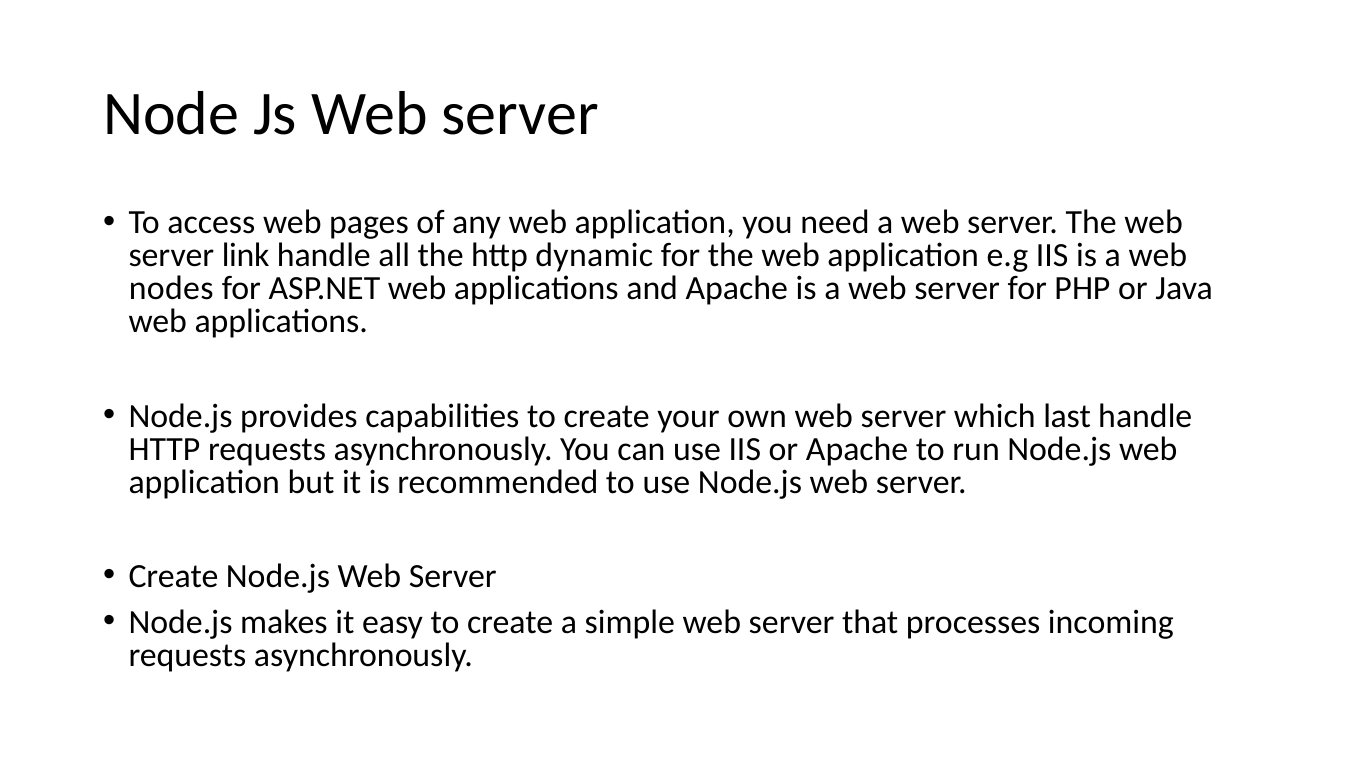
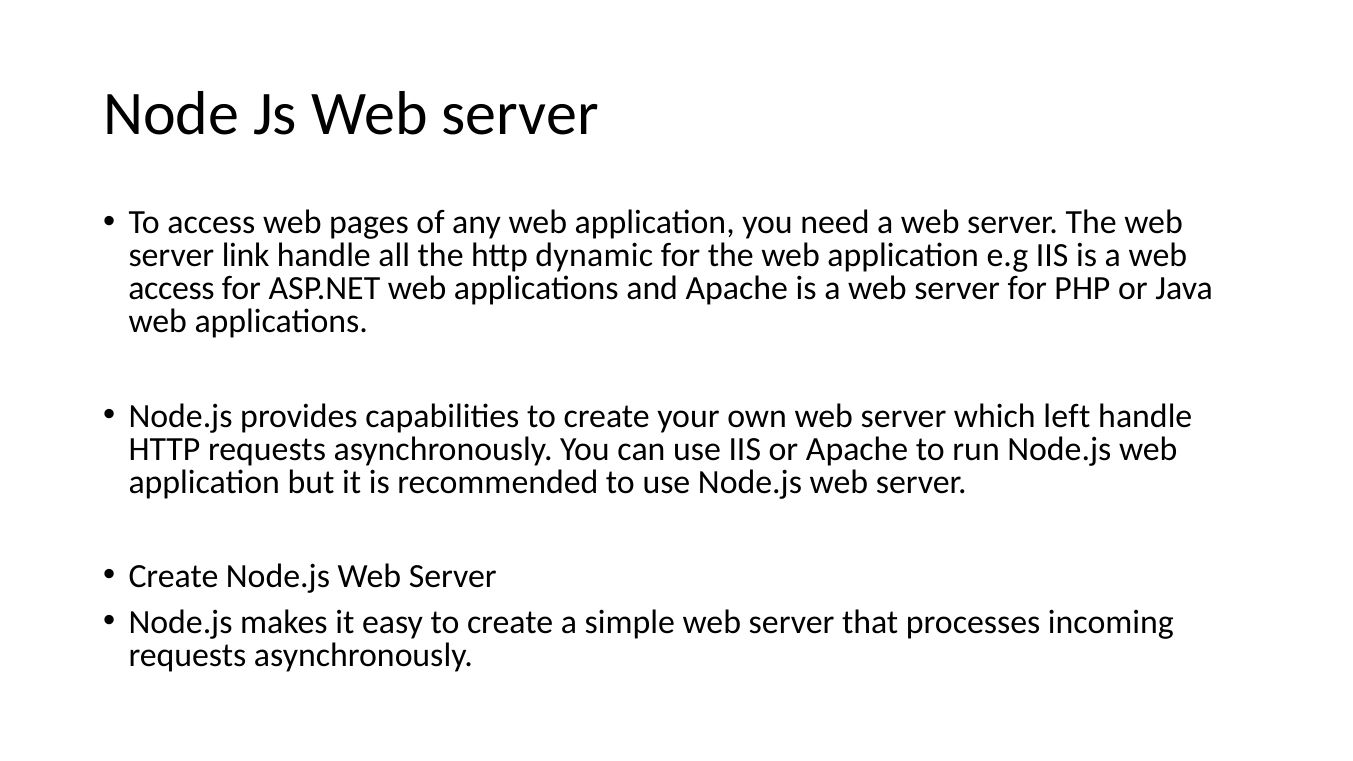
nodes at (171, 289): nodes -> access
last: last -> left
